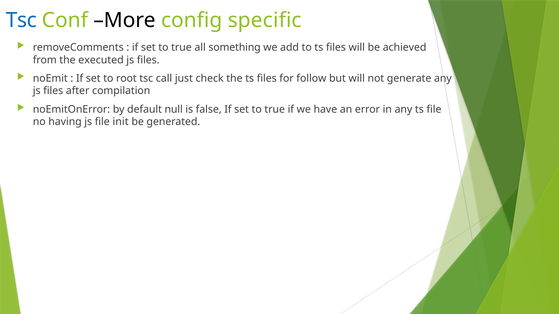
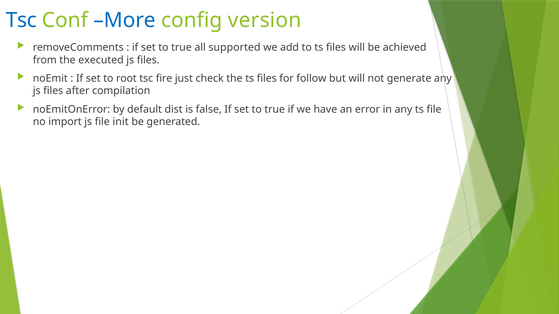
More colour: black -> blue
specific: specific -> version
something: something -> supported
call: call -> fire
null: null -> dist
having: having -> import
